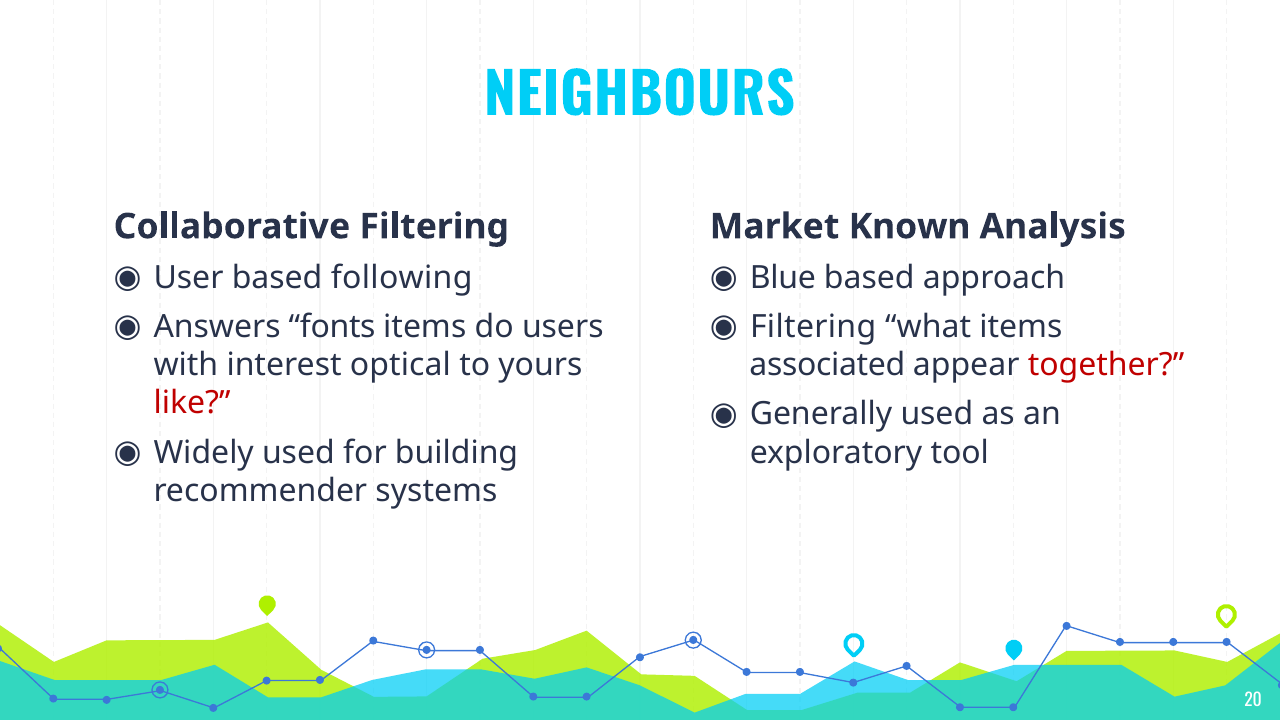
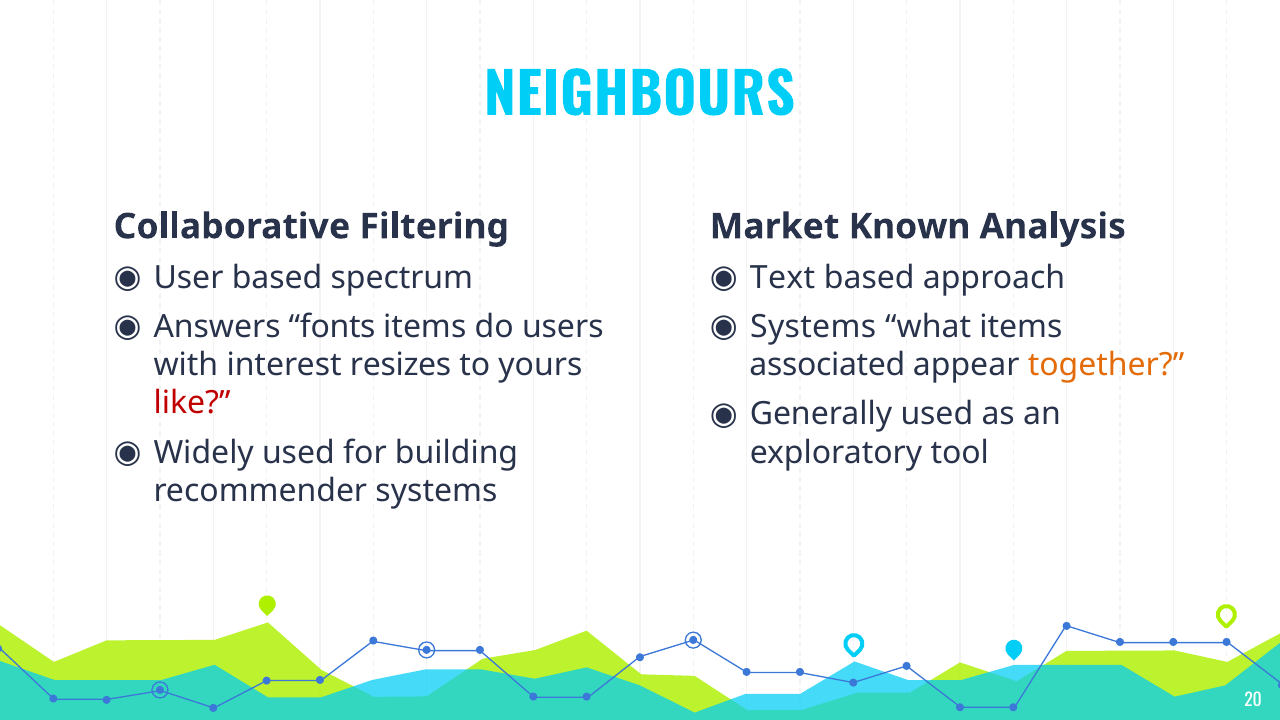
following: following -> spectrum
Blue: Blue -> Text
Filtering at (813, 327): Filtering -> Systems
optical: optical -> resizes
together colour: red -> orange
